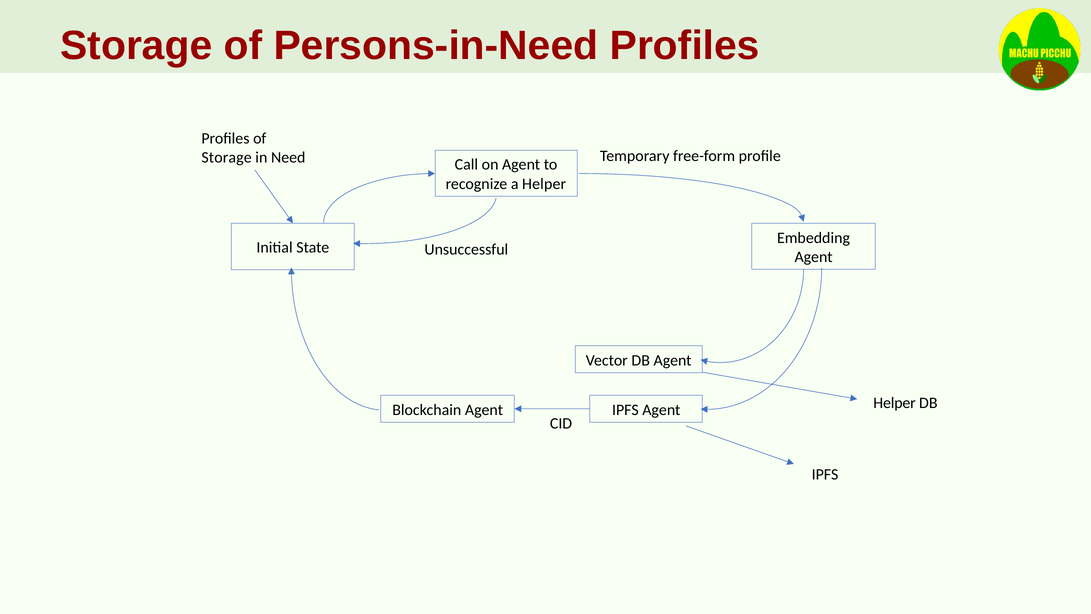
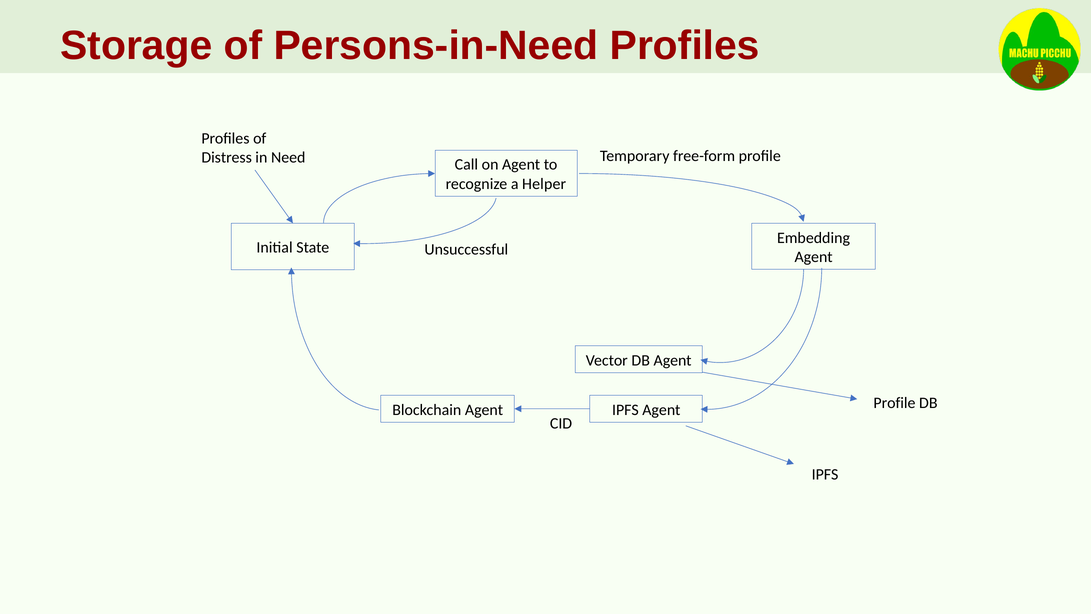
Storage at (227, 157): Storage -> Distress
Helper at (895, 403): Helper -> Profile
